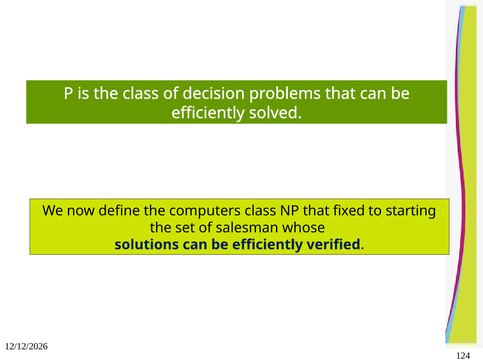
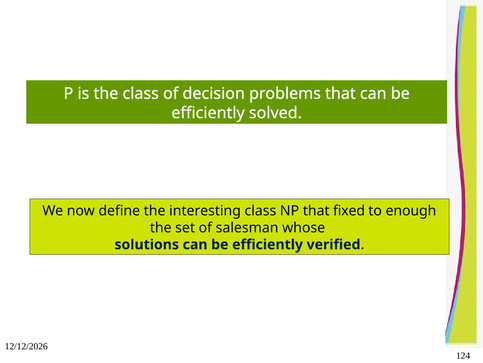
computers: computers -> interesting
starting: starting -> enough
